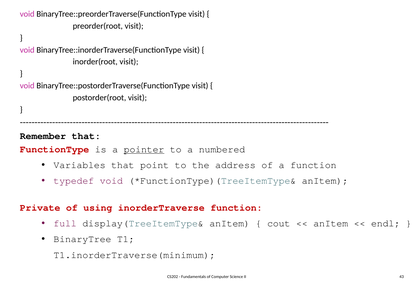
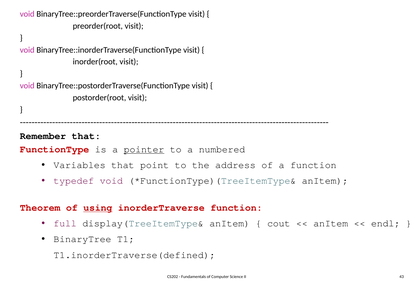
Private: Private -> Theorem
using underline: none -> present
T1.inorderTraverse(minimum: T1.inorderTraverse(minimum -> T1.inorderTraverse(defined
